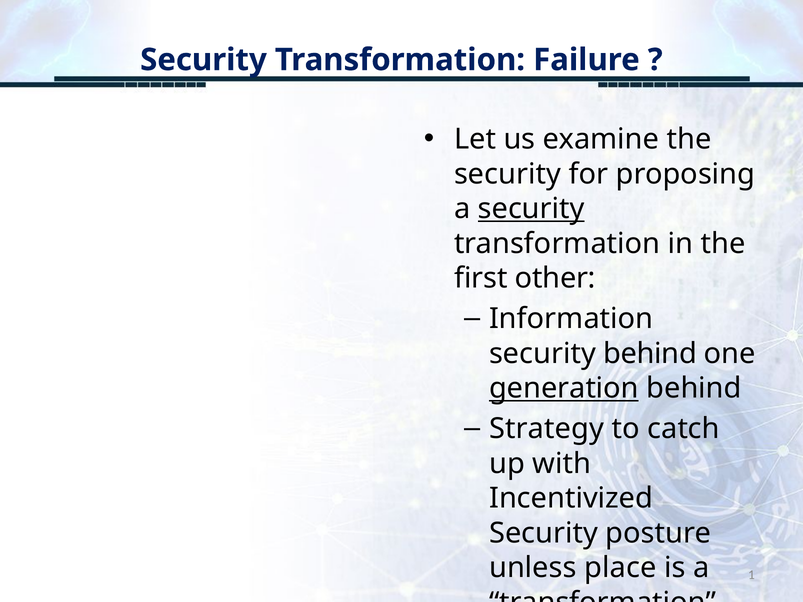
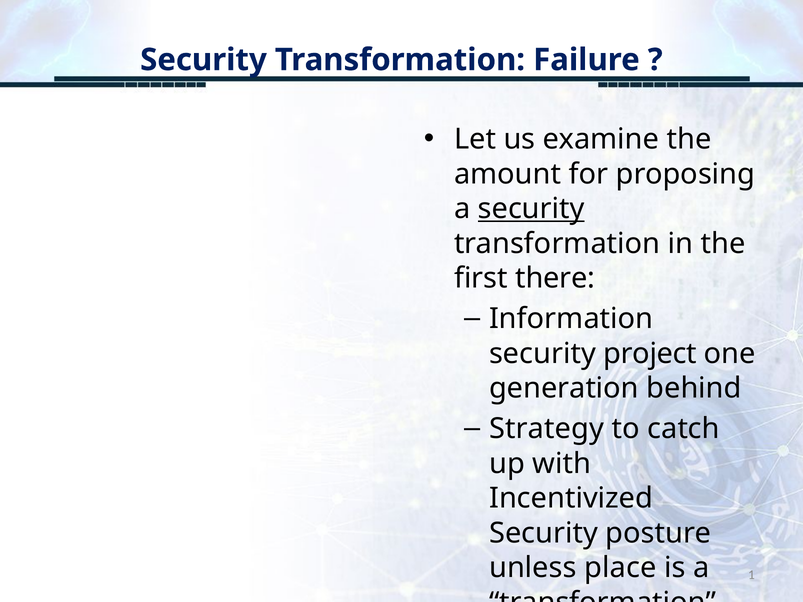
security at (508, 174): security -> amount
other: other -> there
security behind: behind -> project
generation underline: present -> none
